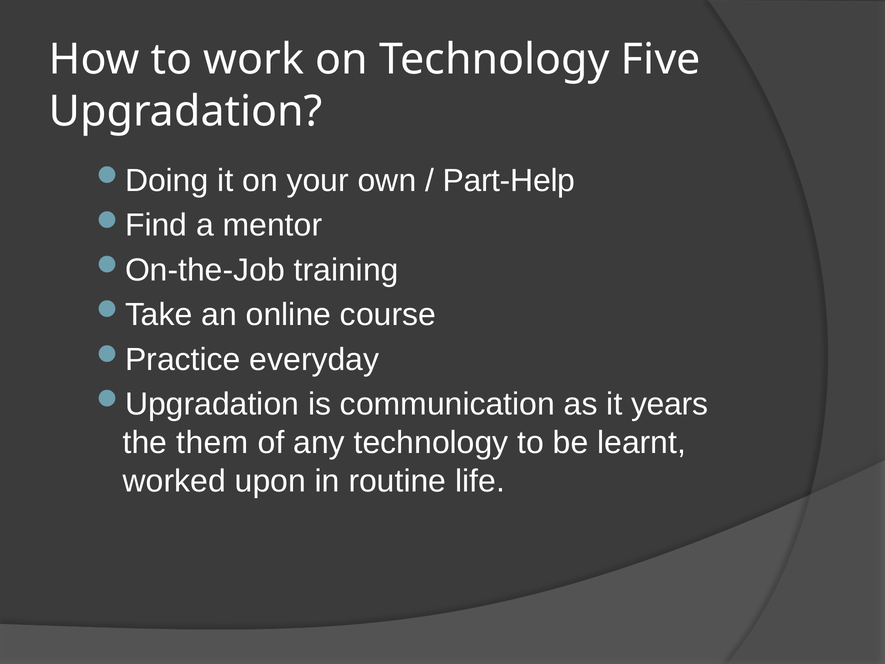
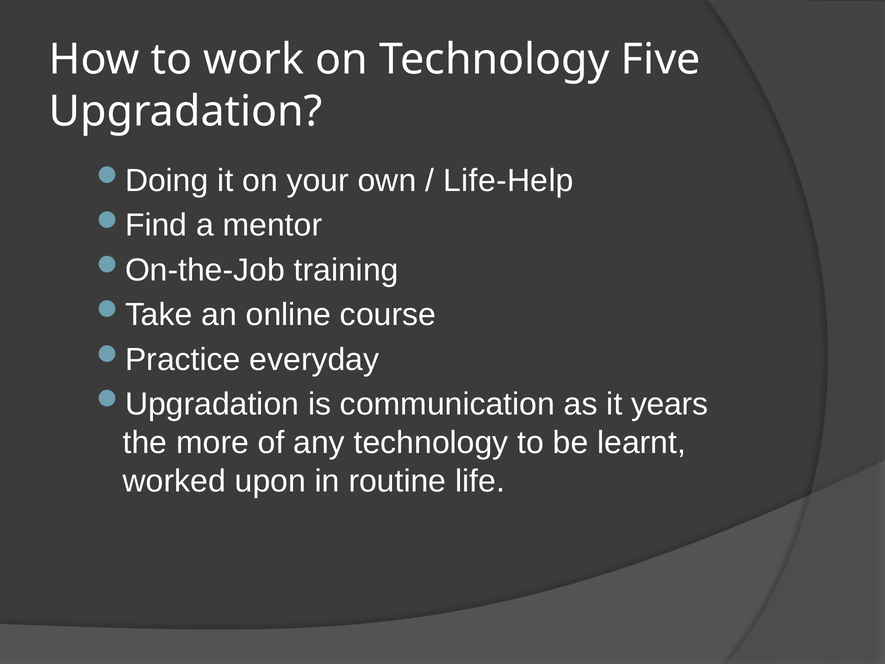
Part-Help: Part-Help -> Life-Help
them: them -> more
